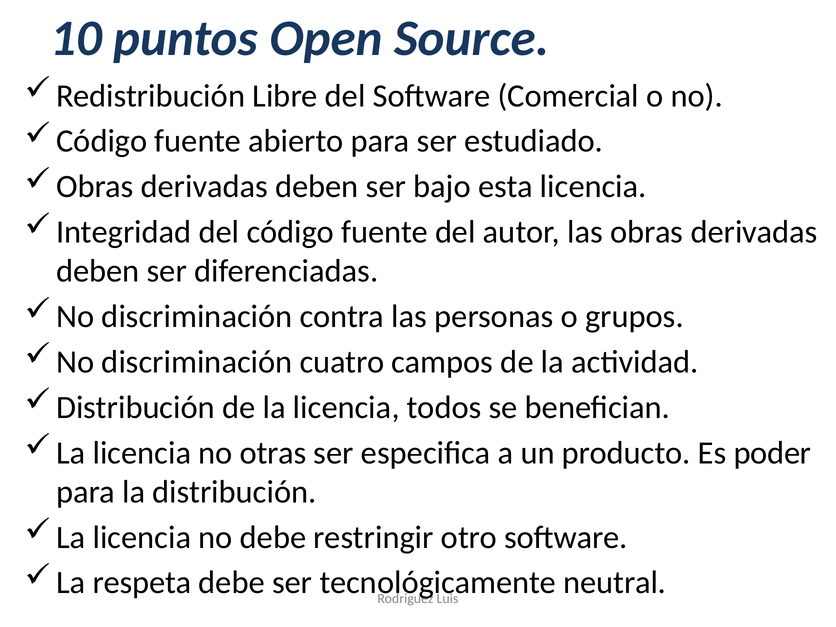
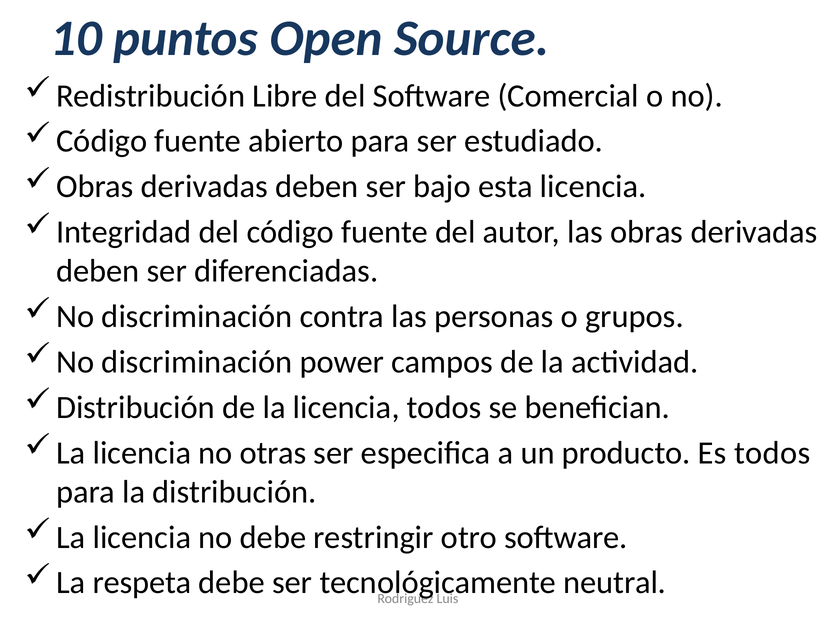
cuatro: cuatro -> power
Es poder: poder -> todos
